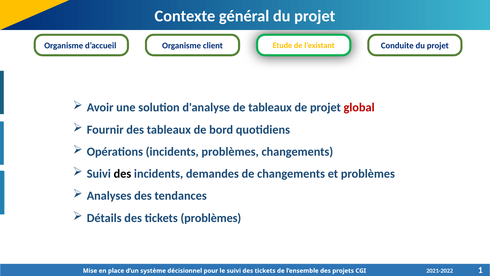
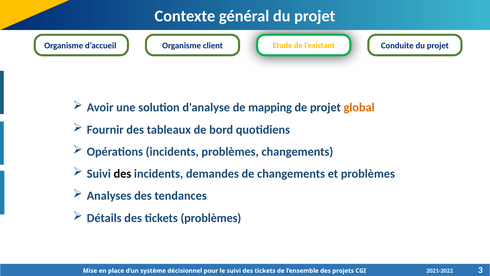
de tableaux: tableaux -> mapping
global colour: red -> orange
1: 1 -> 3
